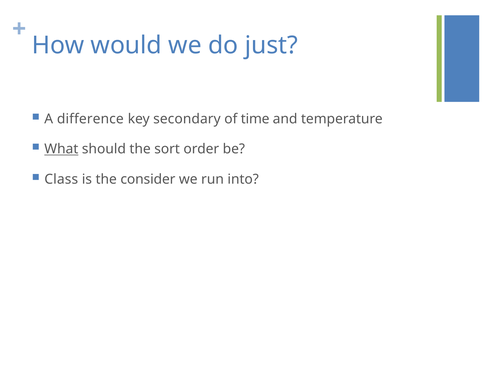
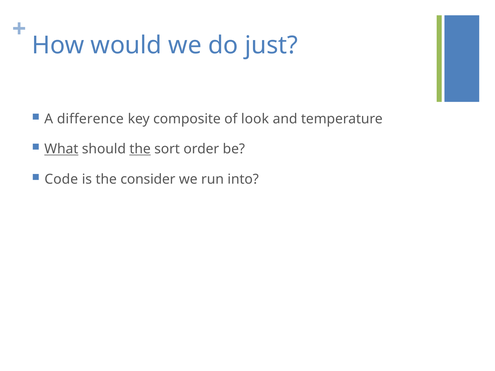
secondary: secondary -> composite
time: time -> look
the at (140, 149) underline: none -> present
Class: Class -> Code
